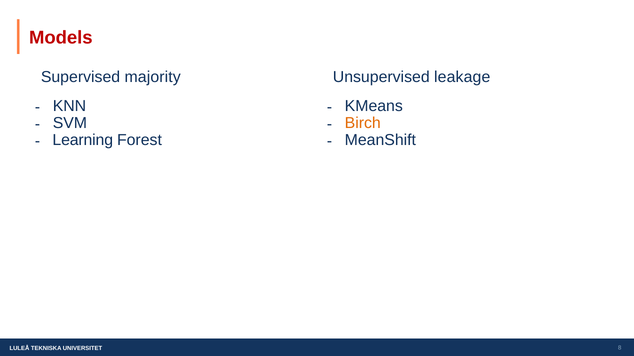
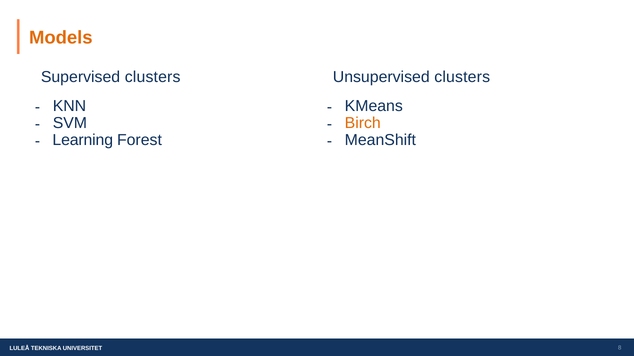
Models colour: red -> orange
Supervised majority: majority -> clusters
Unsupervised leakage: leakage -> clusters
